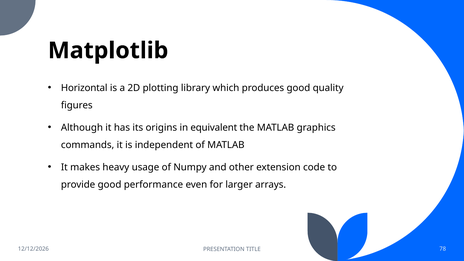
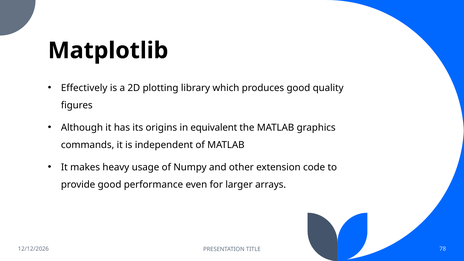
Horizontal: Horizontal -> Effectively
